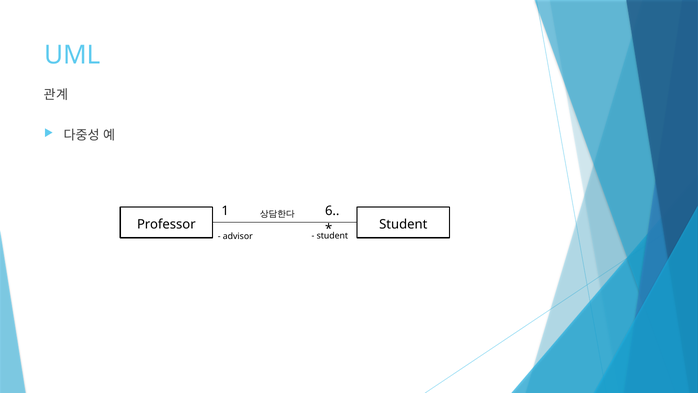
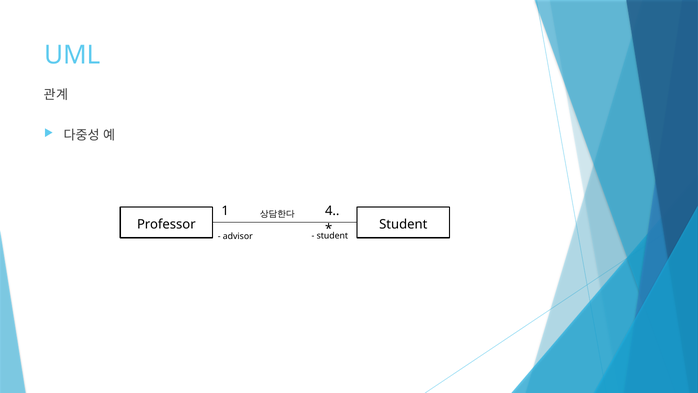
6: 6 -> 4
